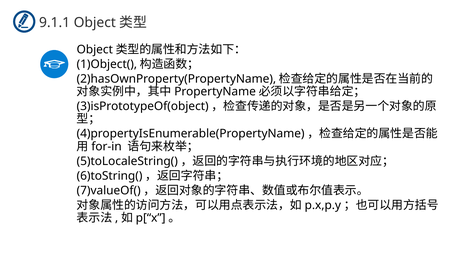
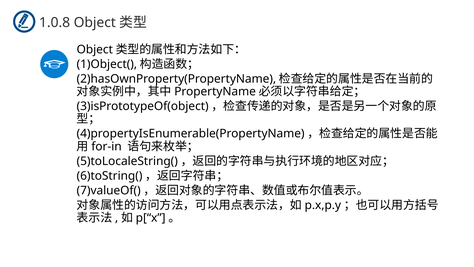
9.1.1: 9.1.1 -> 1.0.8
